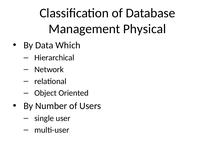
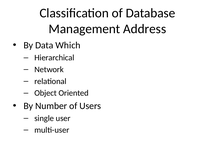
Physical: Physical -> Address
